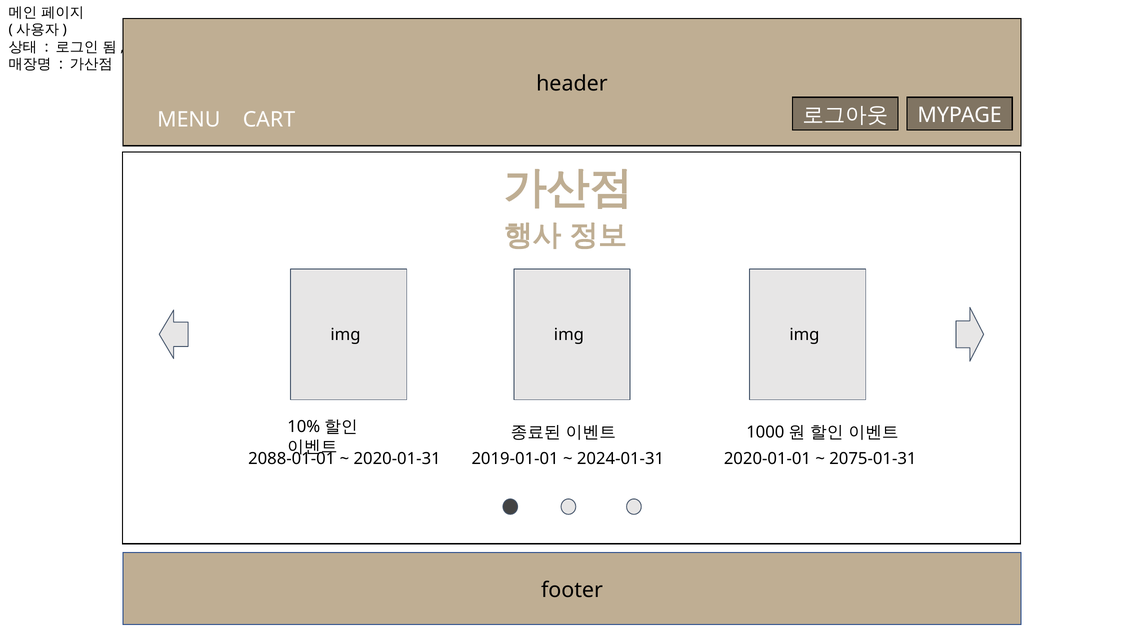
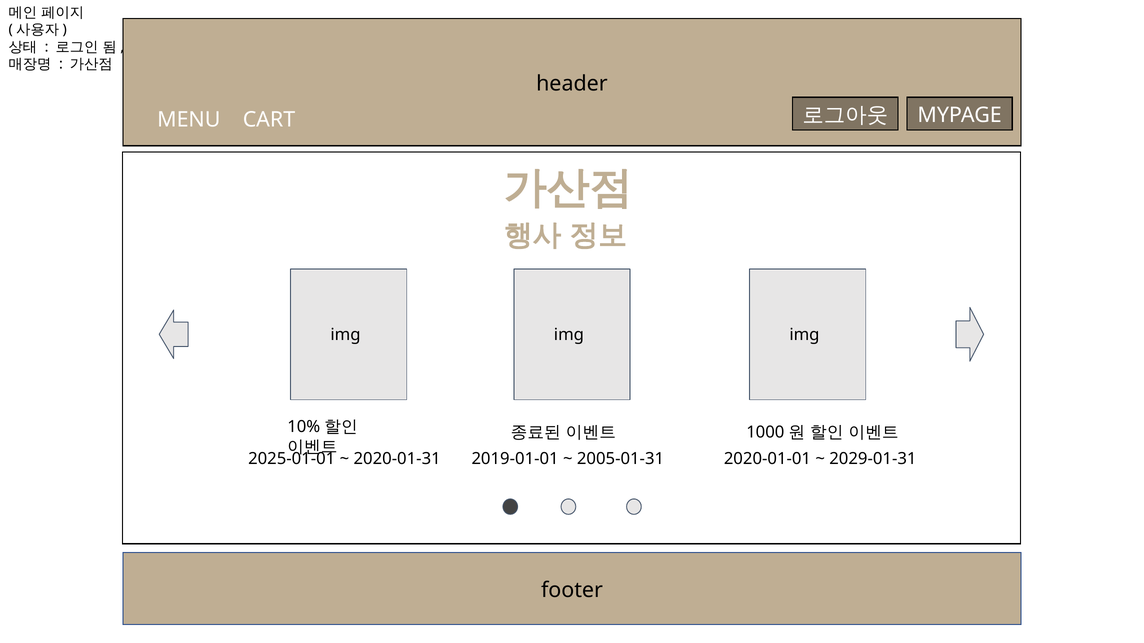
2088-01-01: 2088-01-01 -> 2025-01-01
2024-01-31: 2024-01-31 -> 2005-01-31
2075-01-31: 2075-01-31 -> 2029-01-31
